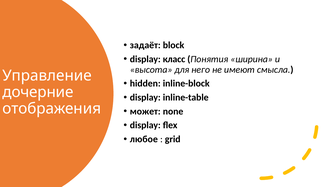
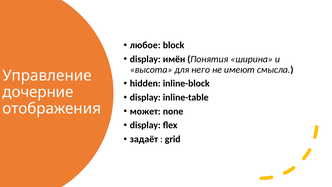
задаёт: задаёт -> любое
класс: класс -> имён
любое: любое -> задаёт
